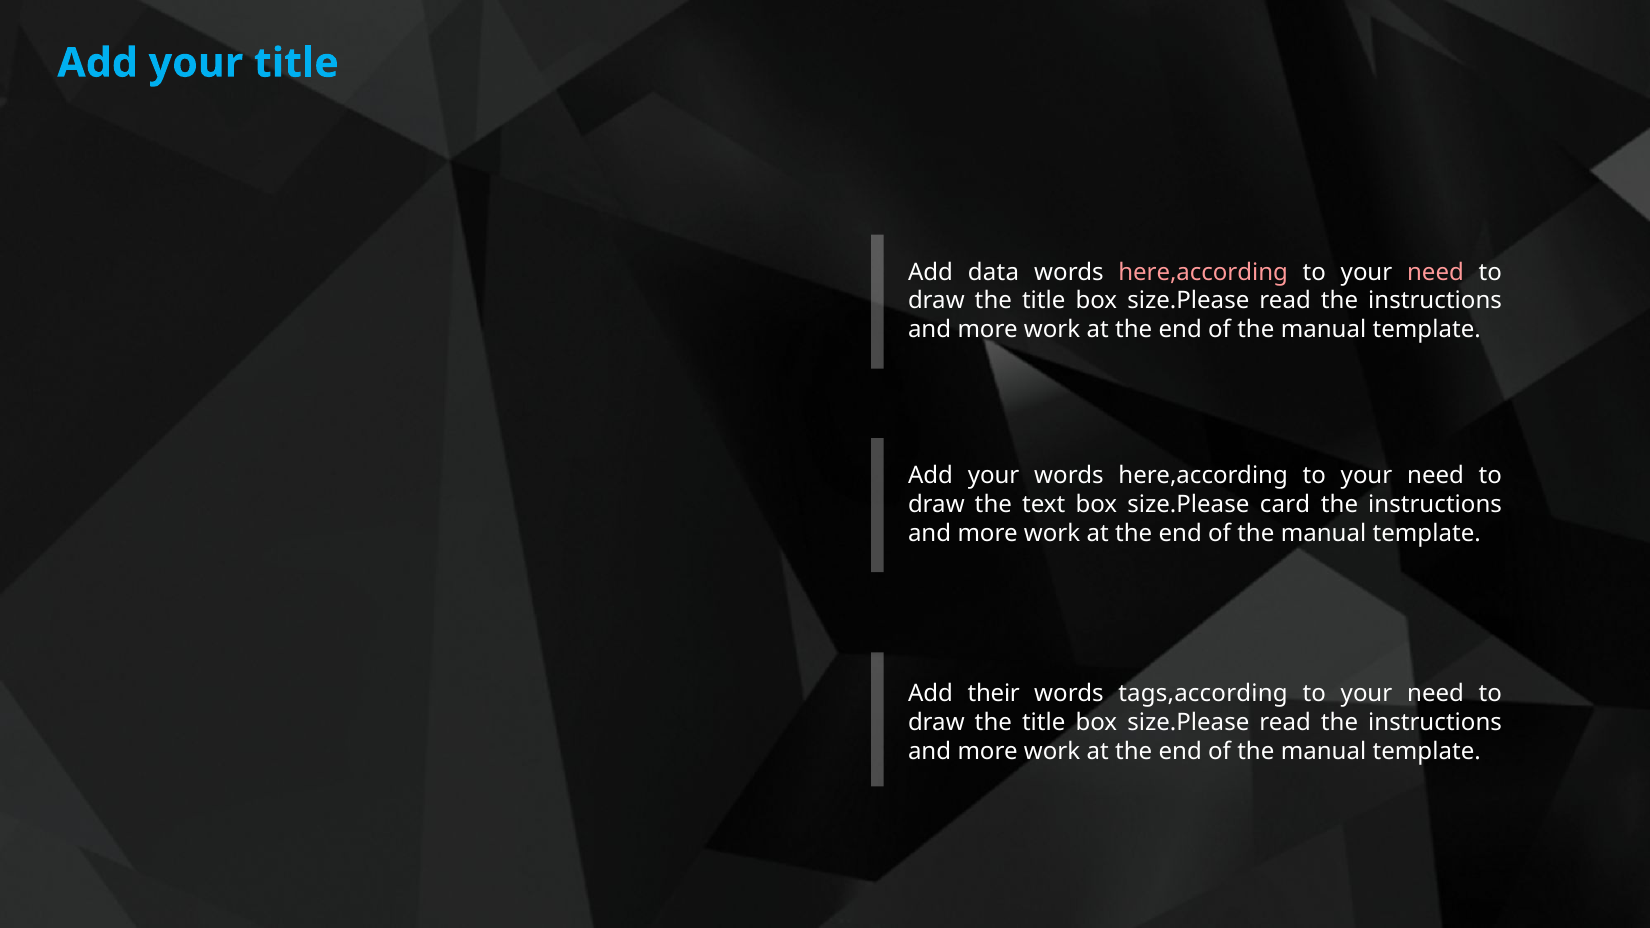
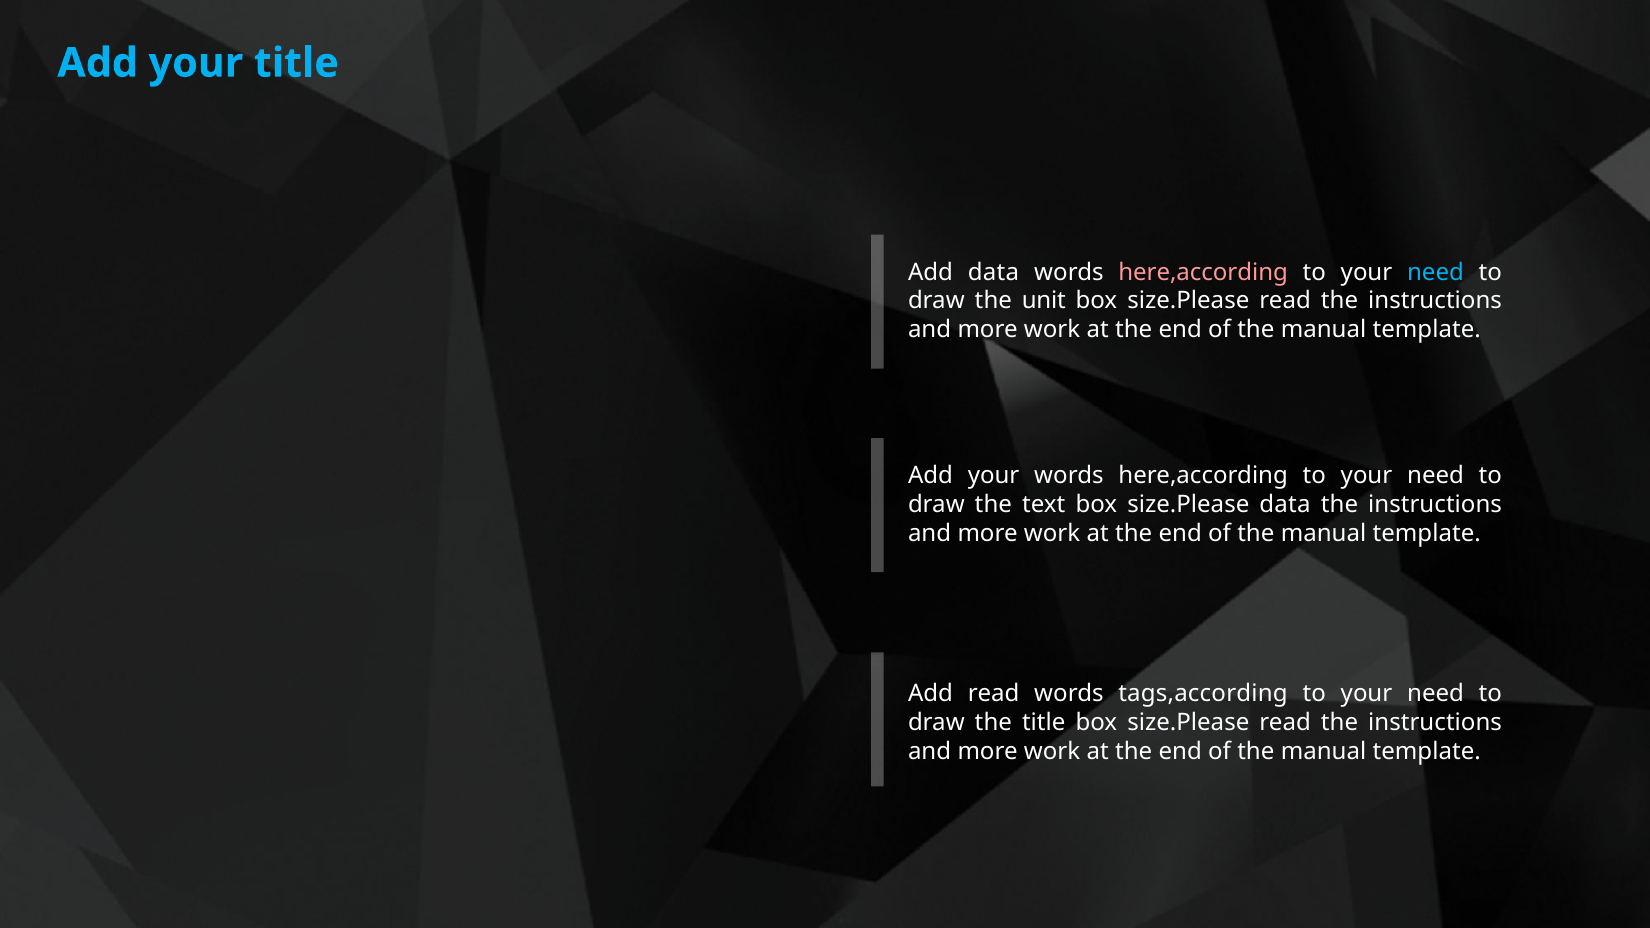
need at (1435, 272) colour: pink -> light blue
title at (1044, 301): title -> unit
size.Please card: card -> data
Add their: their -> read
